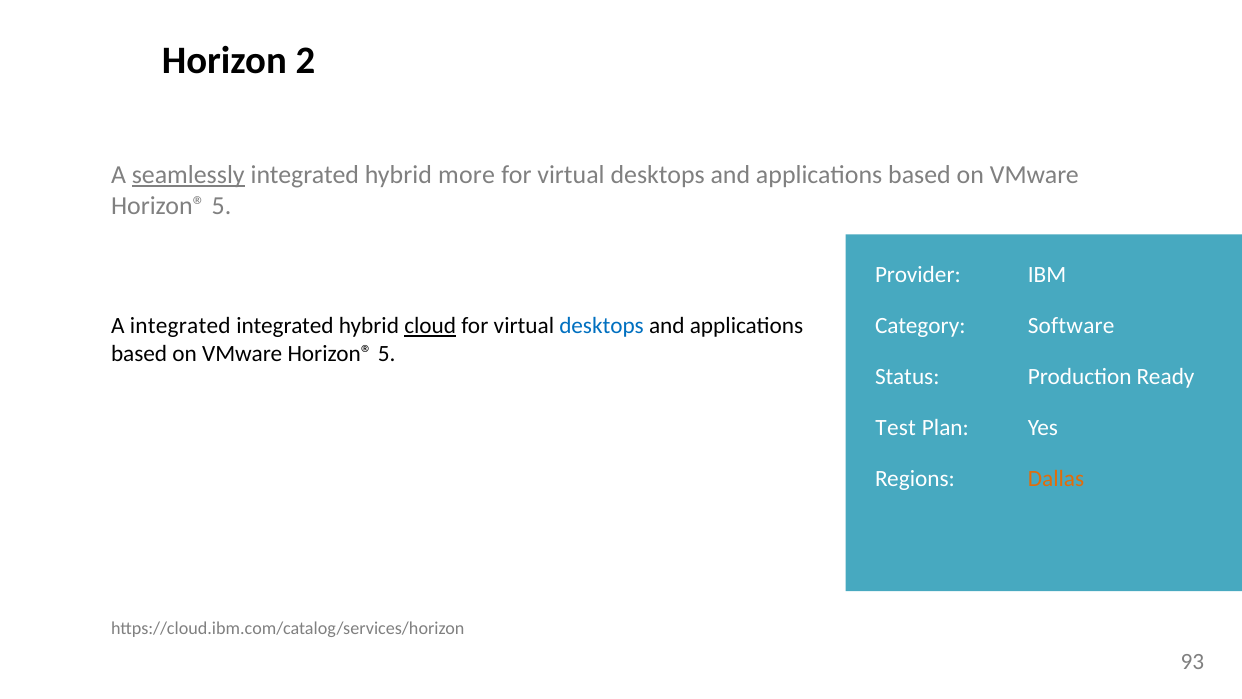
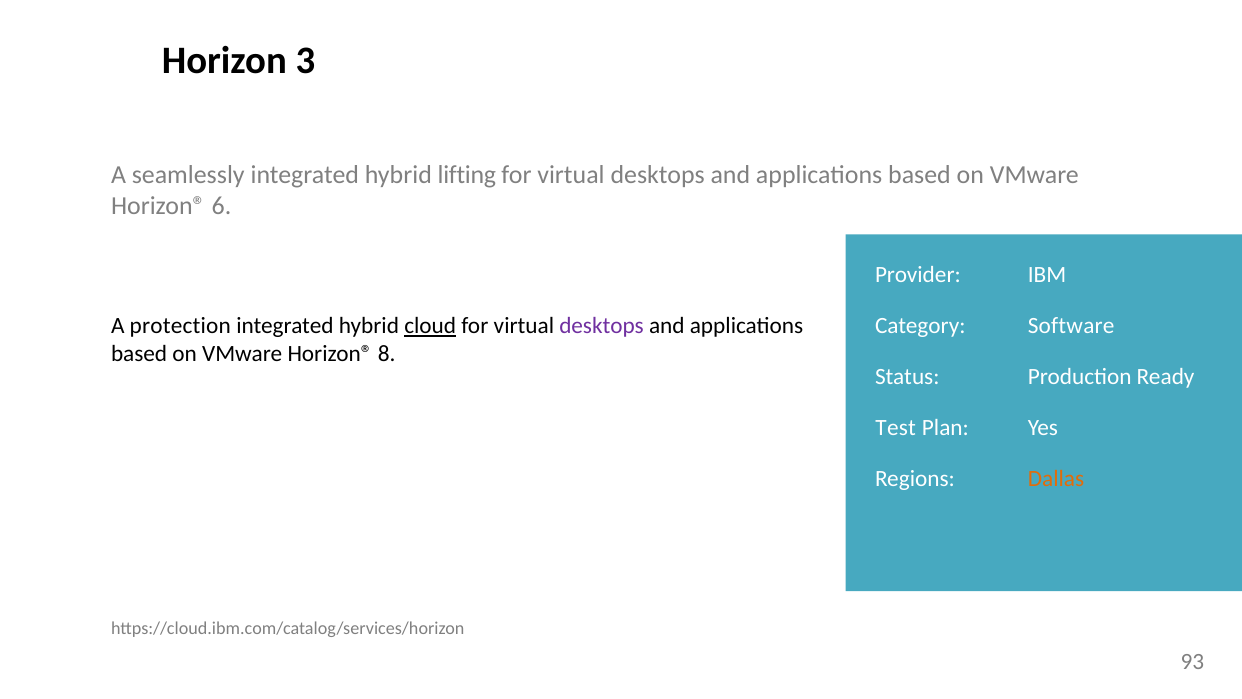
2: 2 -> 3
seamlessly underline: present -> none
more: more -> lifting
5 at (222, 206): 5 -> 6
A integrated: integrated -> protection
desktops at (602, 326) colour: blue -> purple
5 at (387, 354): 5 -> 8
